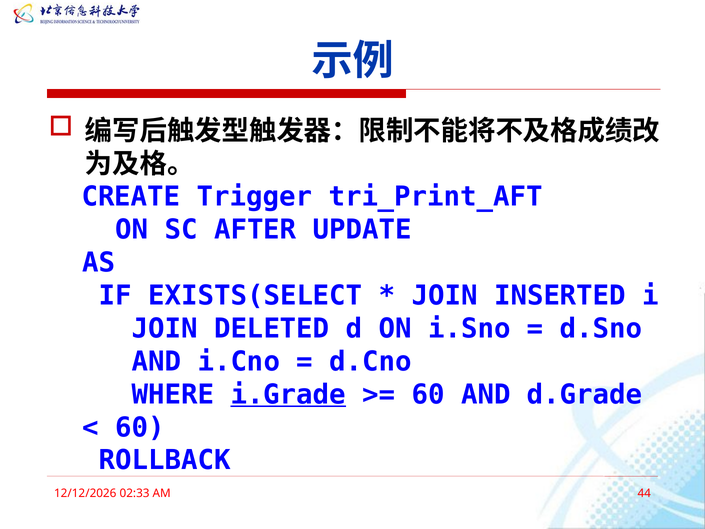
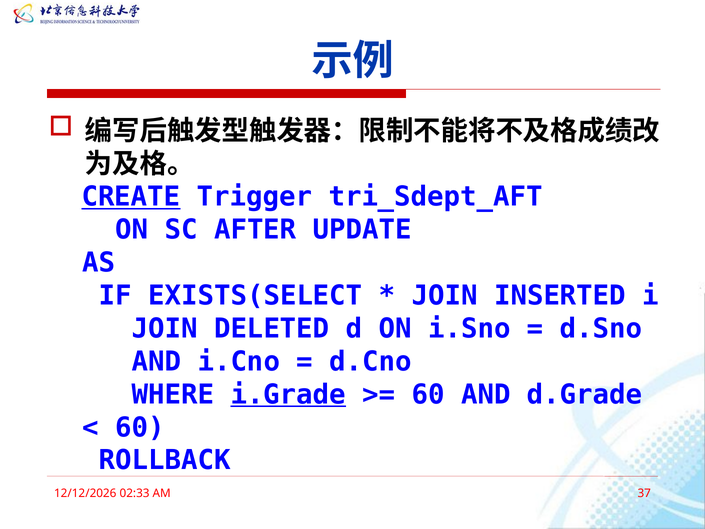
CREATE underline: none -> present
tri_Print_AFT: tri_Print_AFT -> tri_Sdept_AFT
44: 44 -> 37
